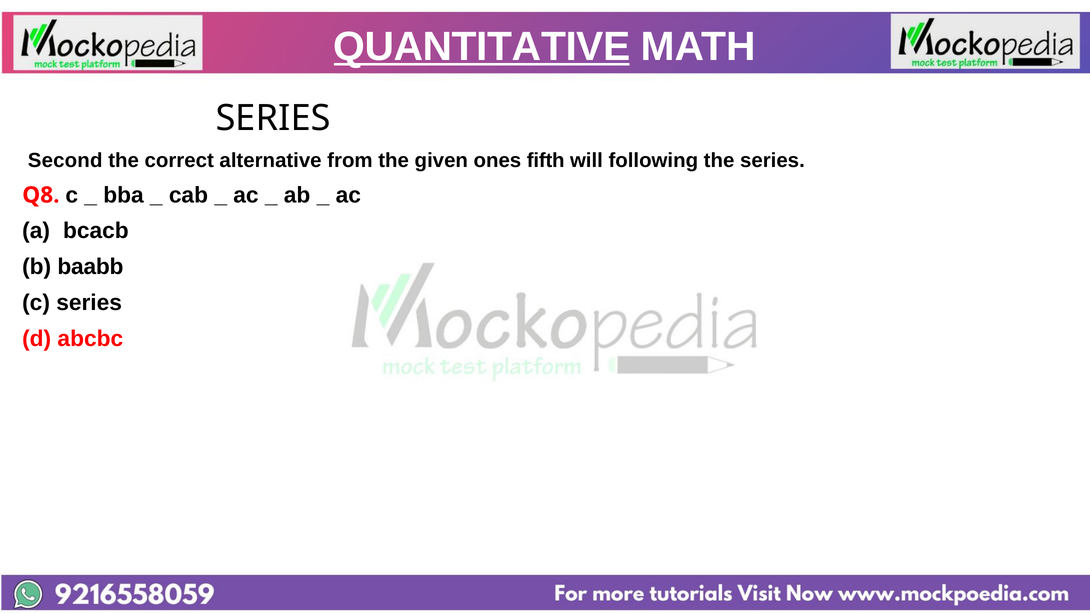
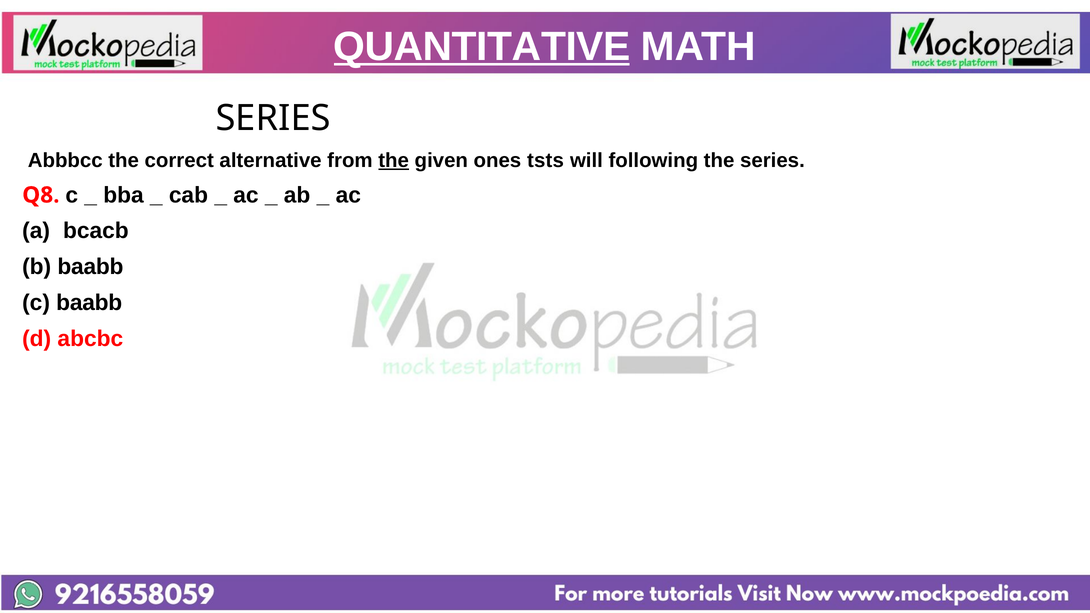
Second: Second -> Abbbcc
the at (394, 160) underline: none -> present
fifth: fifth -> tsts
c series: series -> baabb
